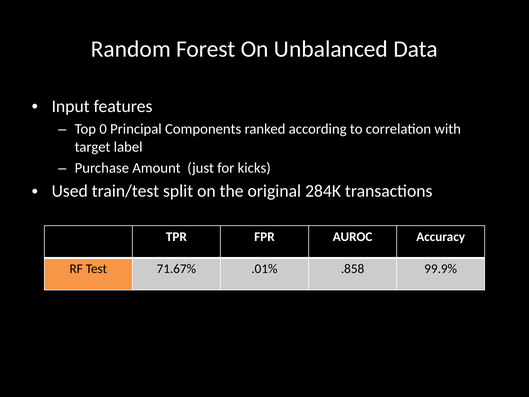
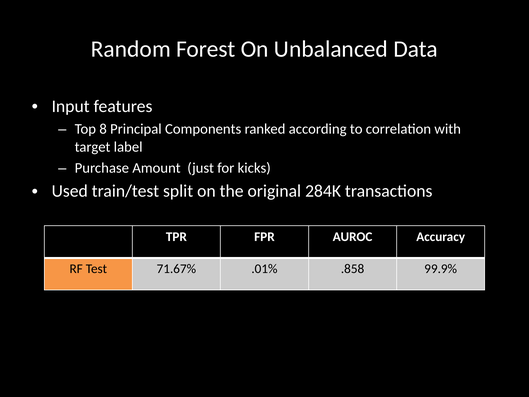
0: 0 -> 8
